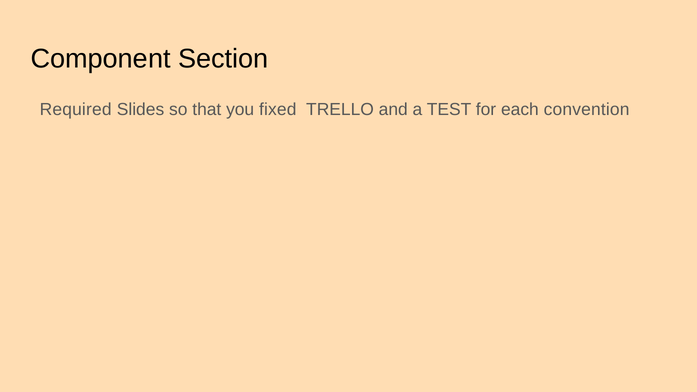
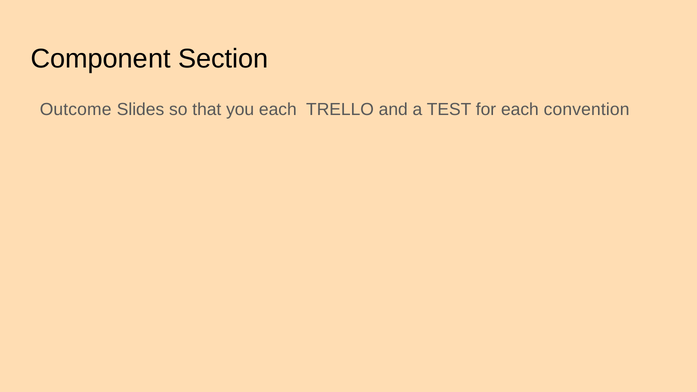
Required: Required -> Outcome
you fixed: fixed -> each
